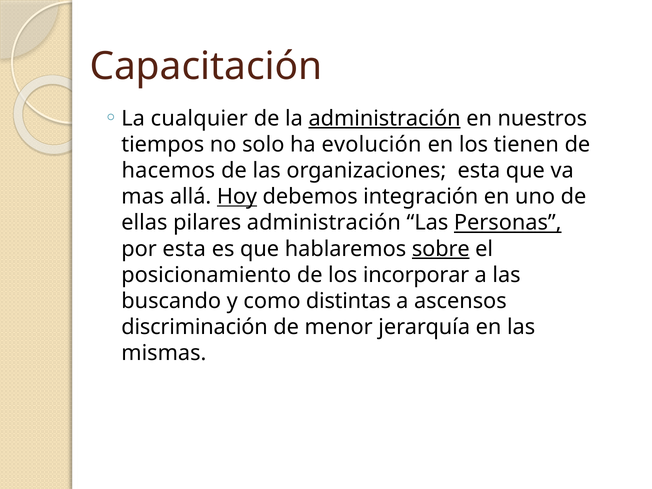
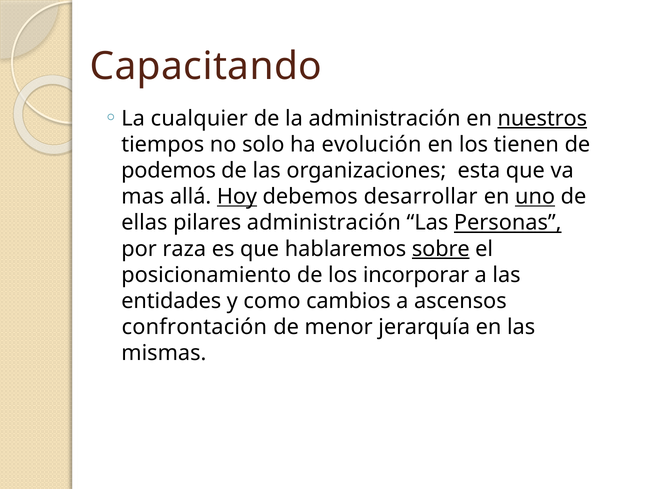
Capacitación: Capacitación -> Capacitando
administración at (385, 119) underline: present -> none
nuestros underline: none -> present
hacemos: hacemos -> podemos
integración: integración -> desarrollar
uno underline: none -> present
por esta: esta -> raza
buscando: buscando -> entidades
distintas: distintas -> cambios
discriminación: discriminación -> confrontación
